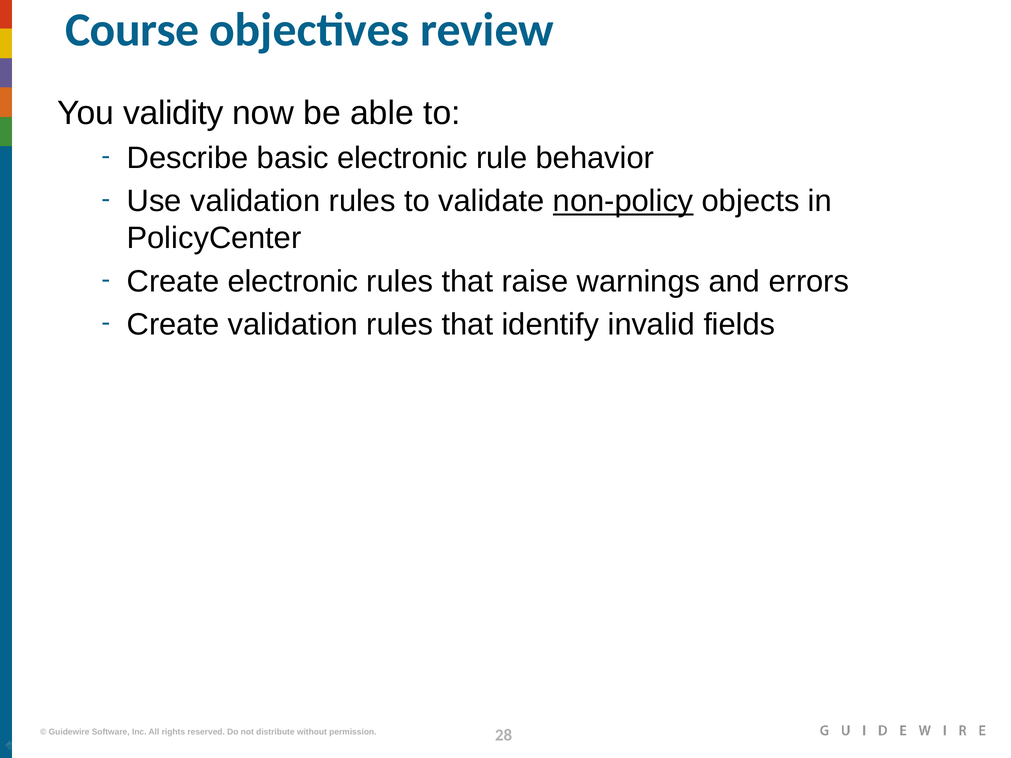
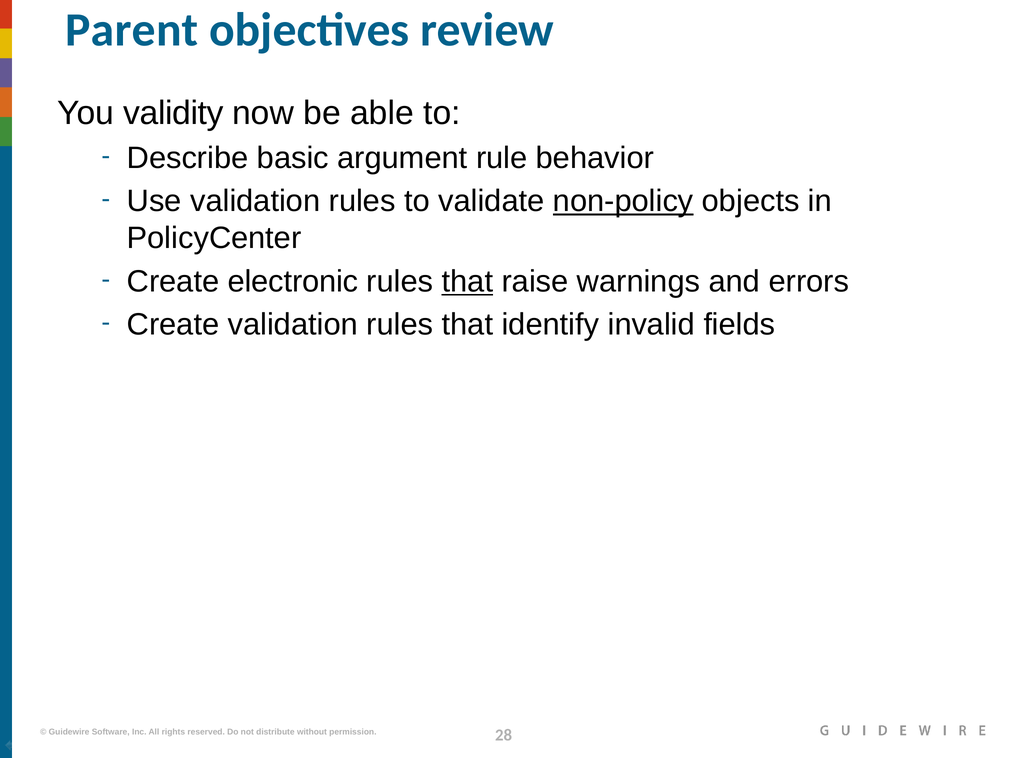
Course: Course -> Parent
basic electronic: electronic -> argument
that at (467, 282) underline: none -> present
